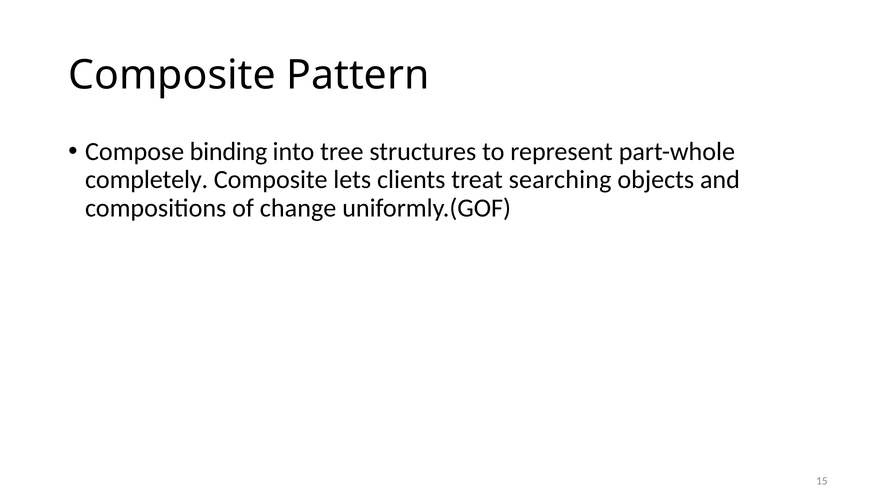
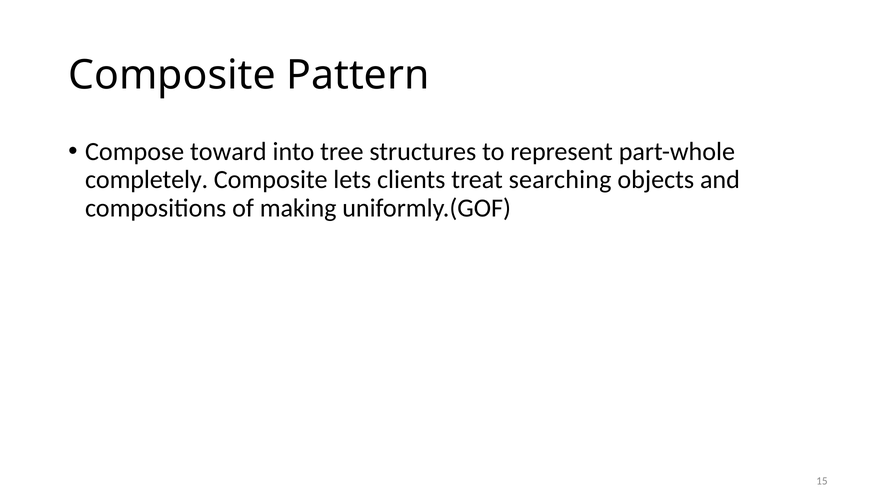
binding: binding -> toward
change: change -> making
